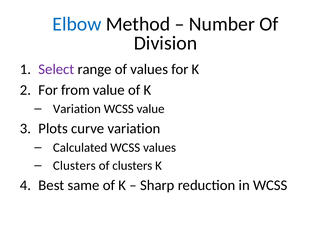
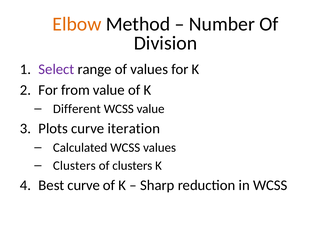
Elbow colour: blue -> orange
Variation at (77, 109): Variation -> Different
curve variation: variation -> iteration
Best same: same -> curve
